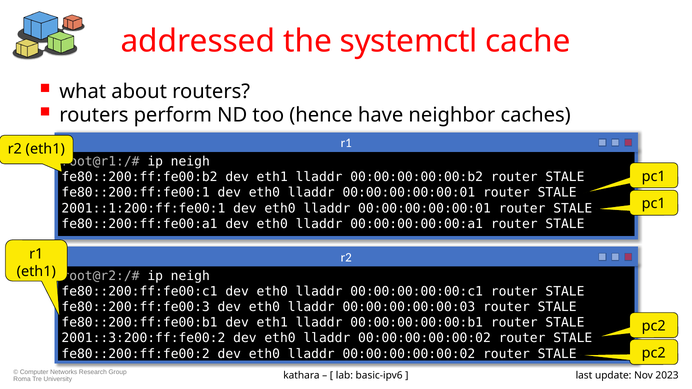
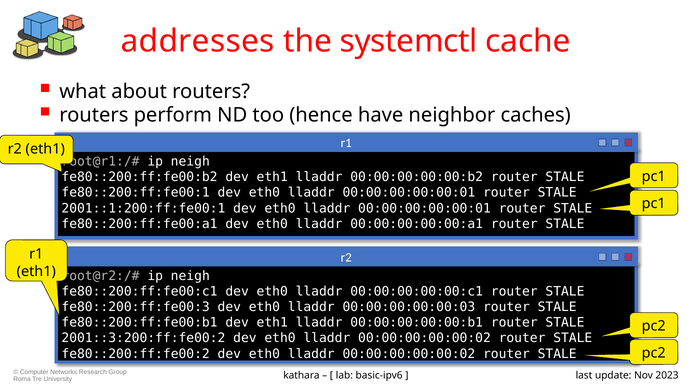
addressed: addressed -> addresses
